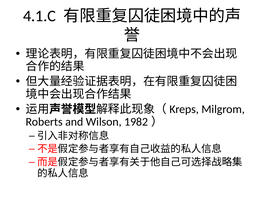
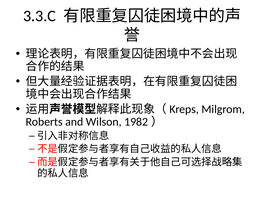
4.1.C: 4.1.C -> 3.3.C
